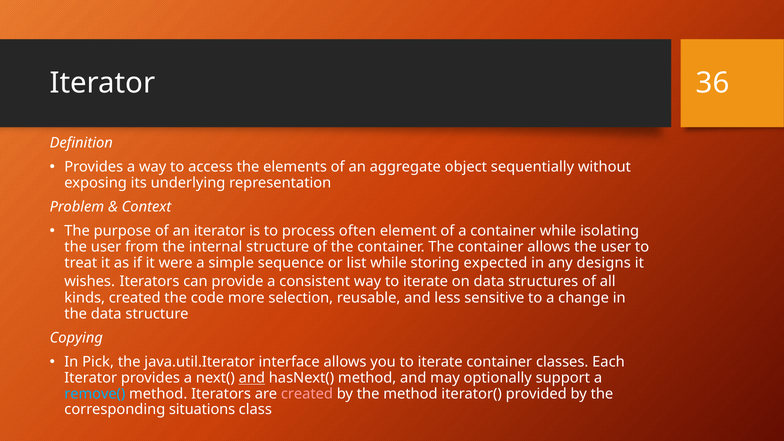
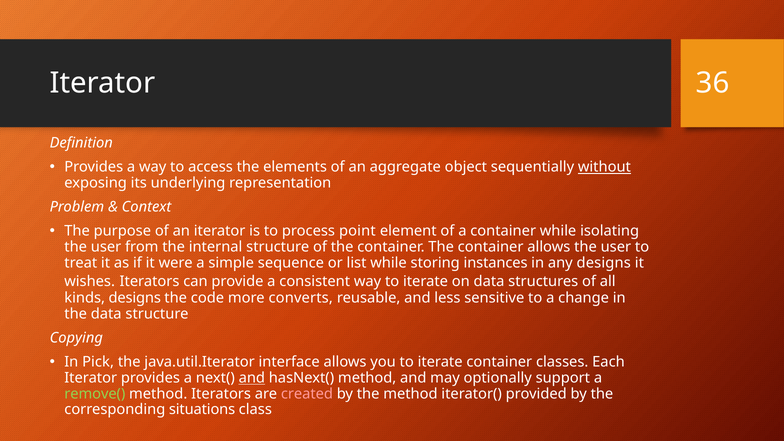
without underline: none -> present
often: often -> point
expected: expected -> instances
kinds created: created -> designs
selection: selection -> converts
remove( colour: light blue -> light green
